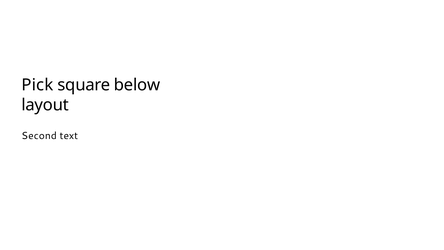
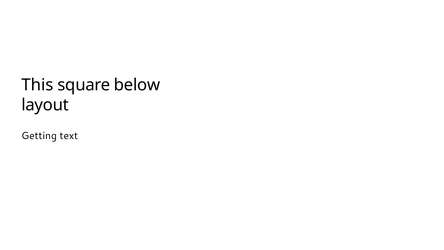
Pick: Pick -> This
Second: Second -> Getting
